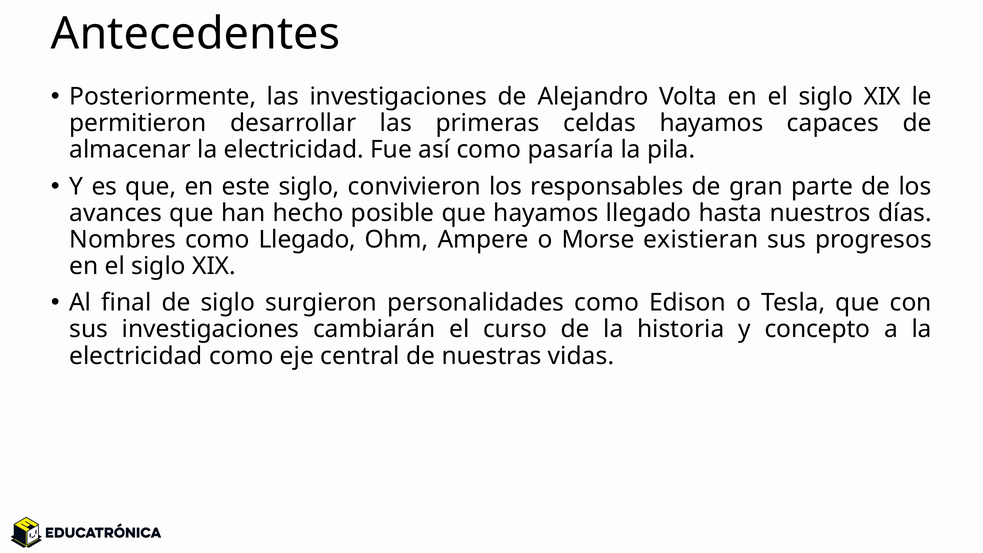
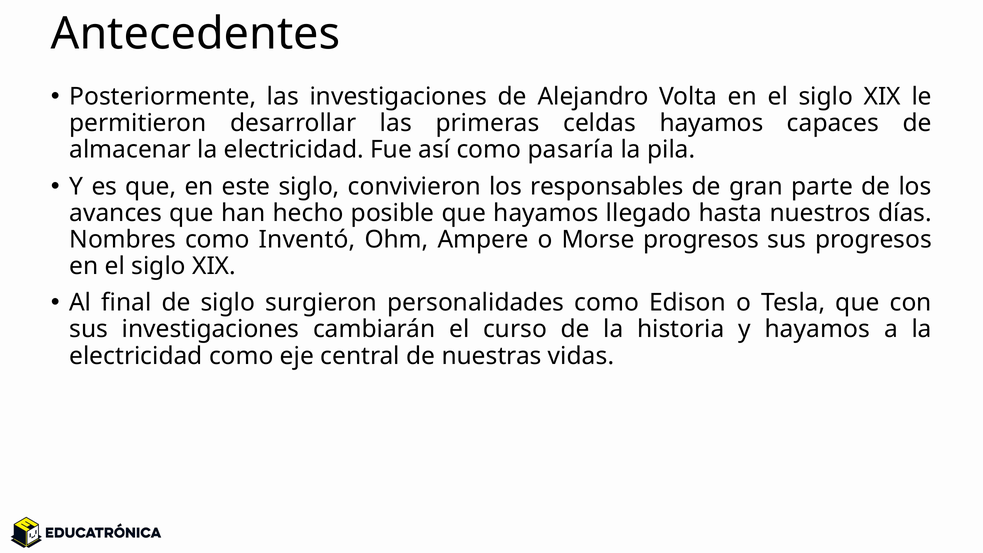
como Llegado: Llegado -> Inventó
Morse existieran: existieran -> progresos
y concepto: concepto -> hayamos
